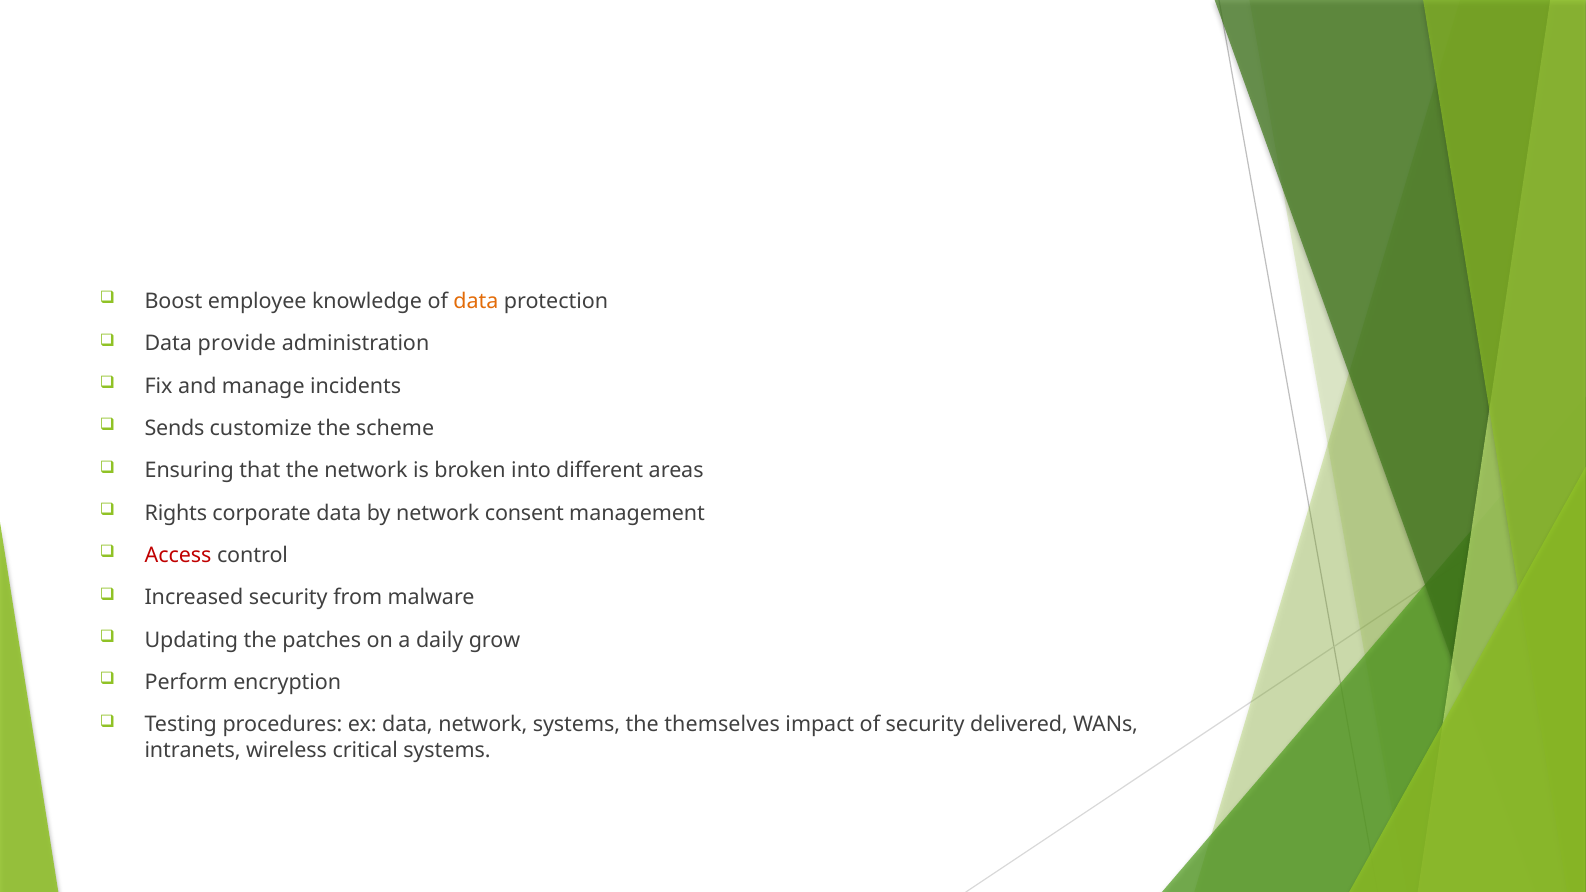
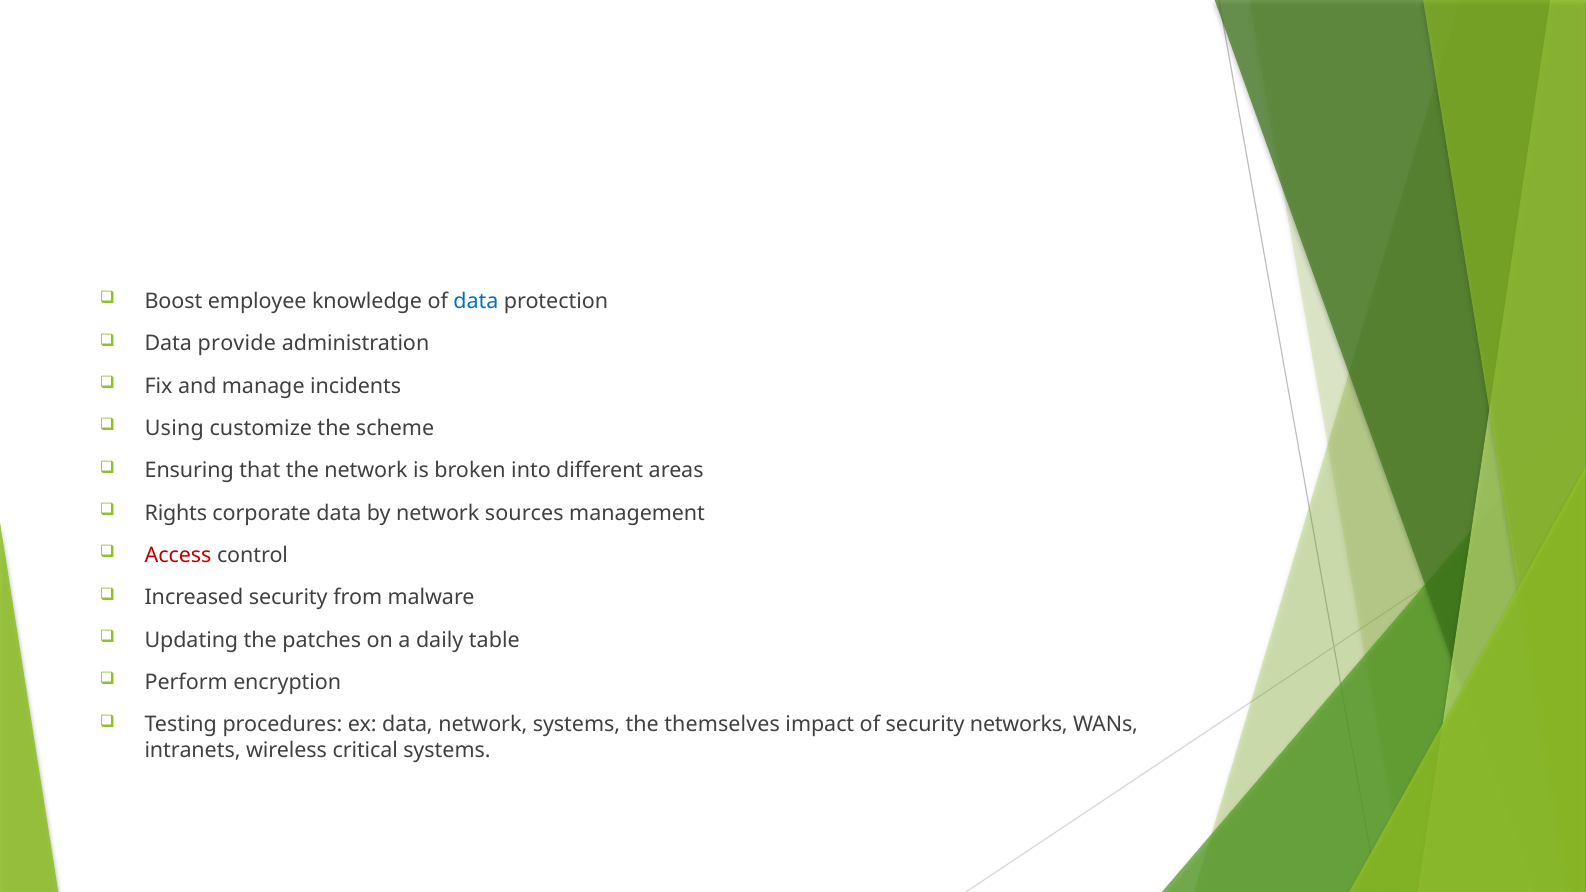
data at (476, 301) colour: orange -> blue
Sends: Sends -> Using
consent: consent -> sources
grow: grow -> table
delivered: delivered -> networks
